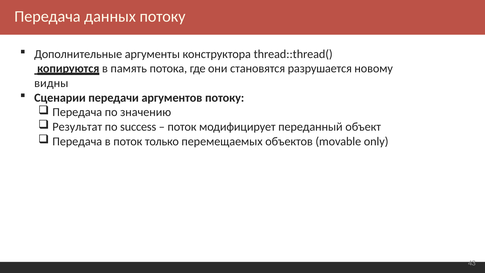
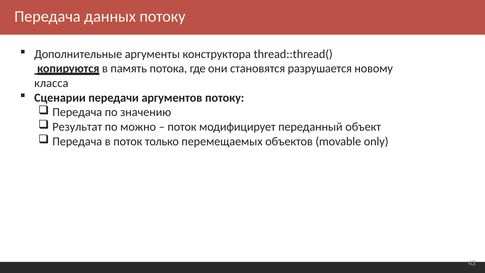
видны: видны -> класса
success: success -> можно
